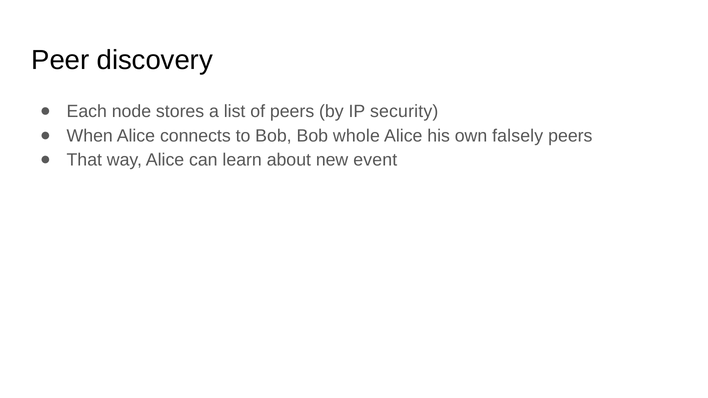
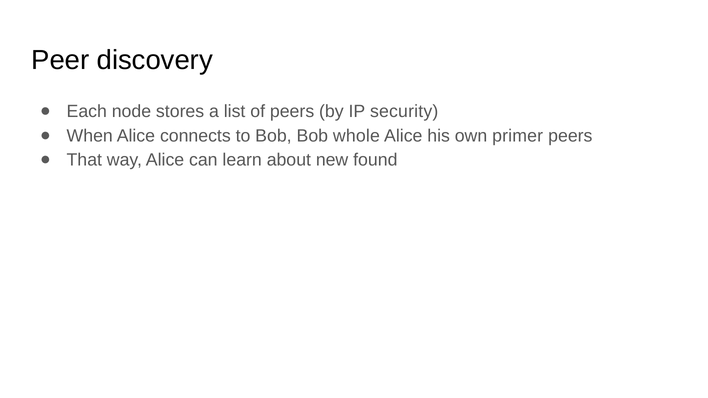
falsely: falsely -> primer
event: event -> found
